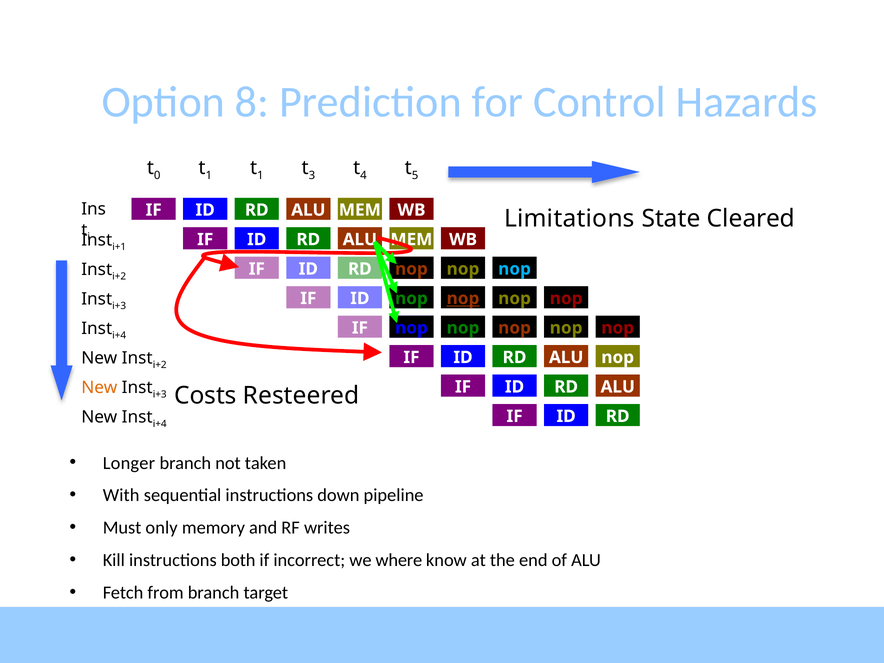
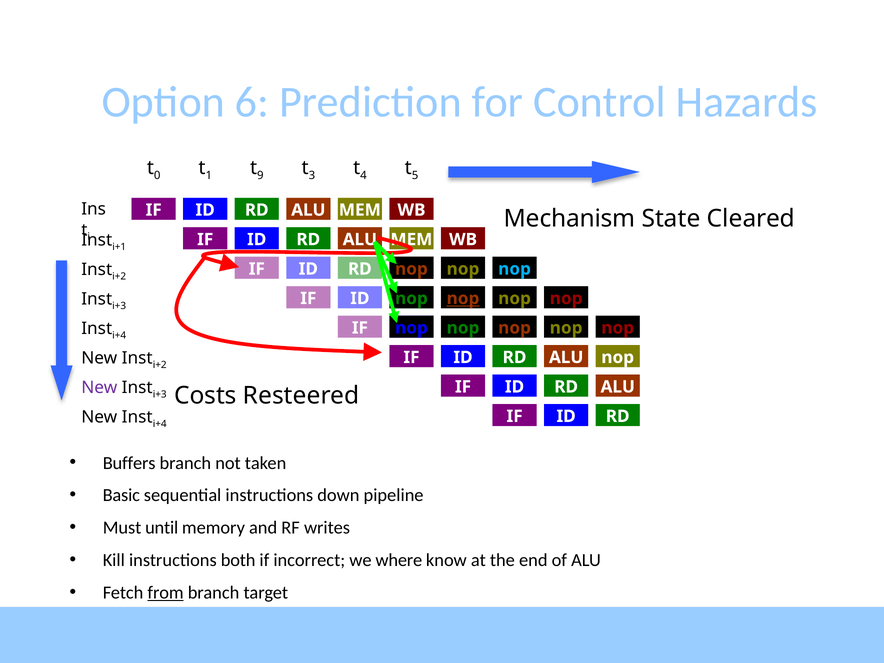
8: 8 -> 6
1 at (260, 176): 1 -> 9
Limitations: Limitations -> Mechanism
New at (99, 388) colour: orange -> purple
Longer: Longer -> Buffers
With: With -> Basic
only: only -> until
from underline: none -> present
